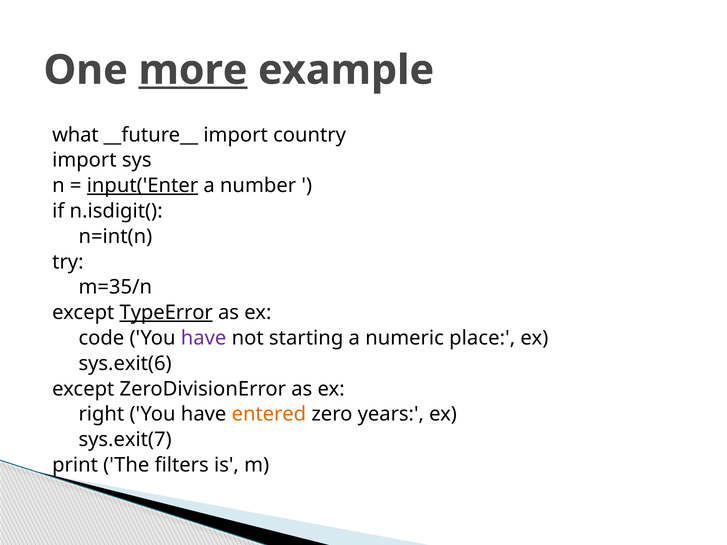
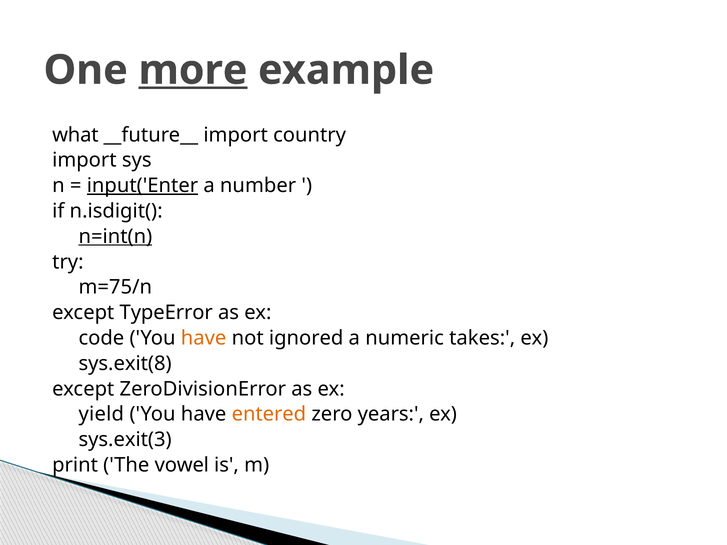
n=int(n underline: none -> present
m=35/n: m=35/n -> m=75/n
TypeError underline: present -> none
have at (204, 338) colour: purple -> orange
starting: starting -> ignored
place: place -> takes
sys.exit(6: sys.exit(6 -> sys.exit(8
right: right -> yield
sys.exit(7: sys.exit(7 -> sys.exit(3
filters: filters -> vowel
